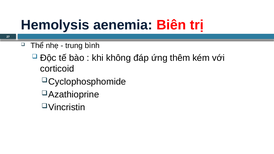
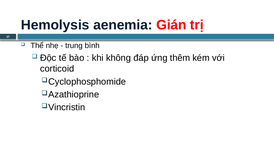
Biên: Biên -> Gián
